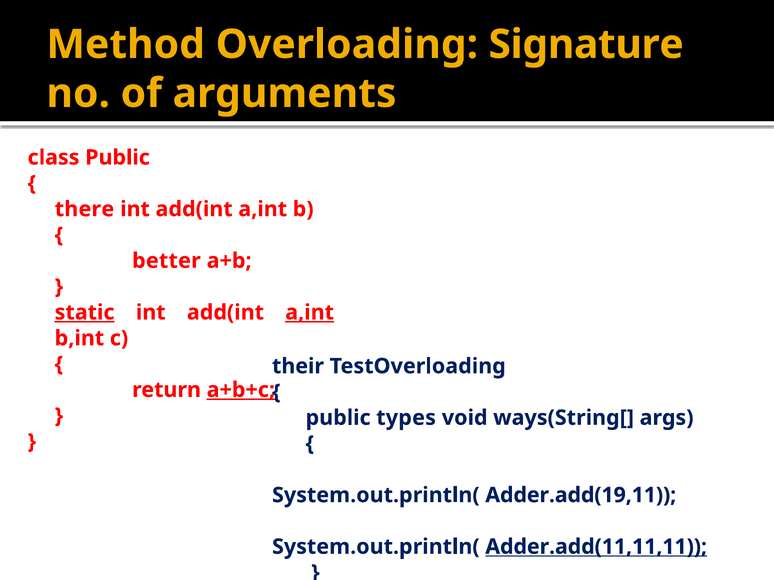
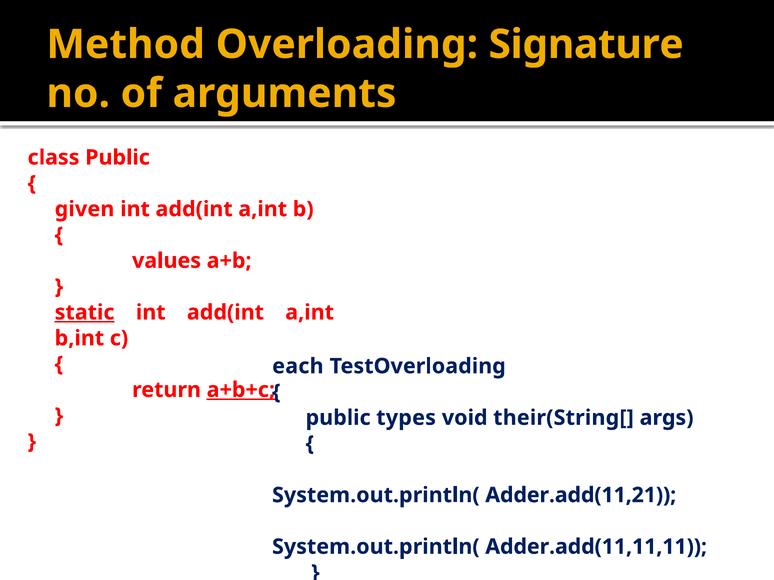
there: there -> given
better: better -> values
a,int at (310, 313) underline: present -> none
their: their -> each
ways(String[: ways(String[ -> their(String[
Adder.add(19,11: Adder.add(19,11 -> Adder.add(11,21
Adder.add(11,11,11 underline: present -> none
